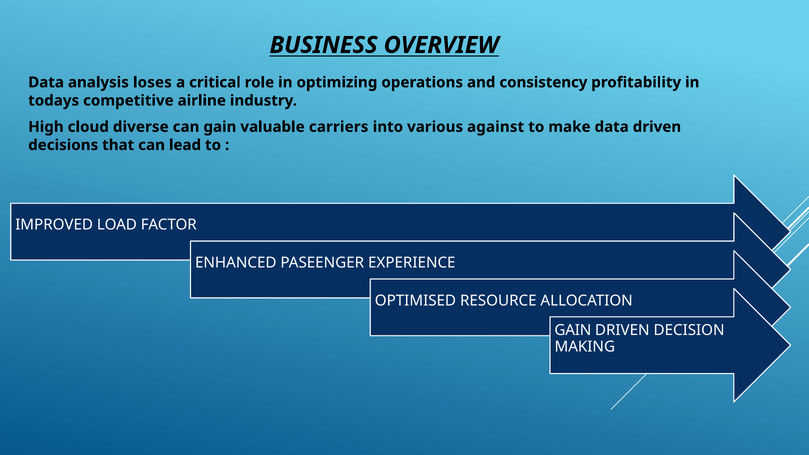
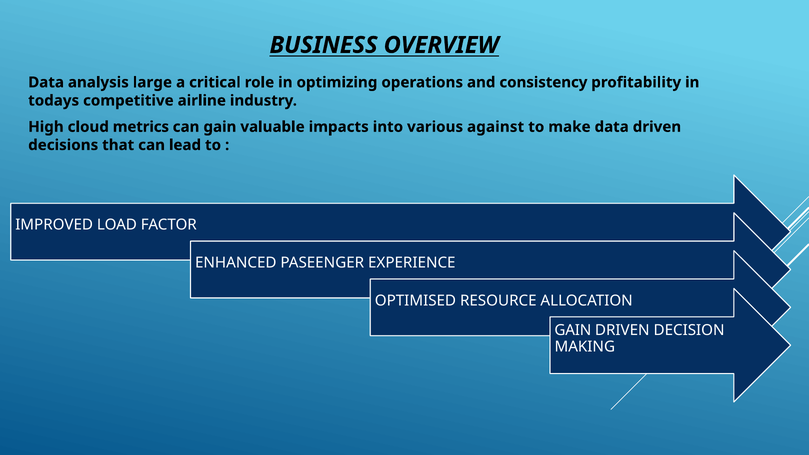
loses: loses -> large
diverse: diverse -> metrics
carriers: carriers -> impacts
